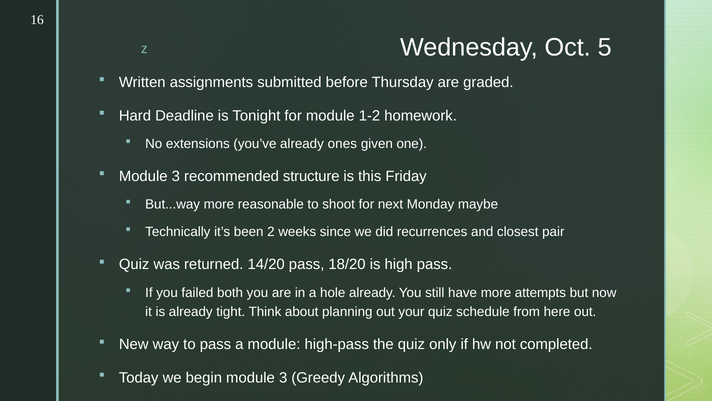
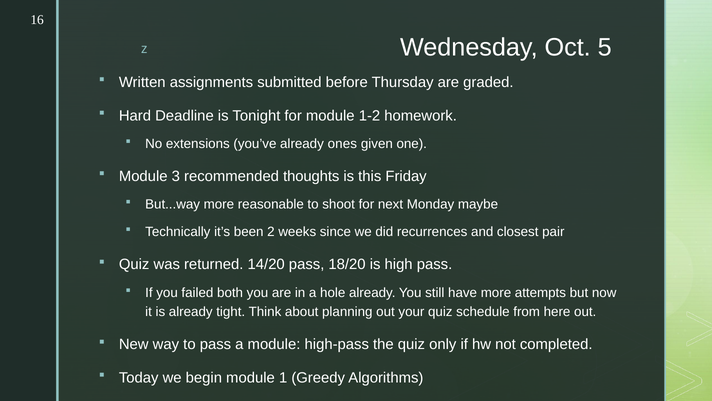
structure: structure -> thoughts
begin module 3: 3 -> 1
